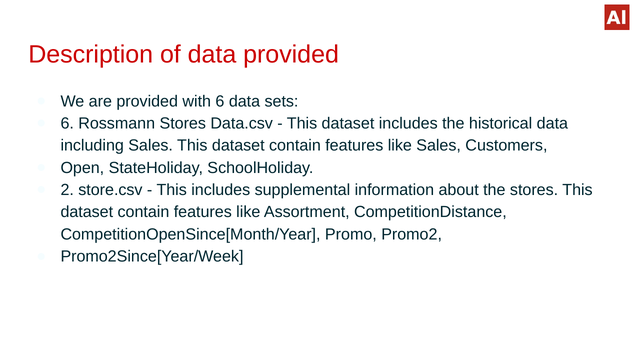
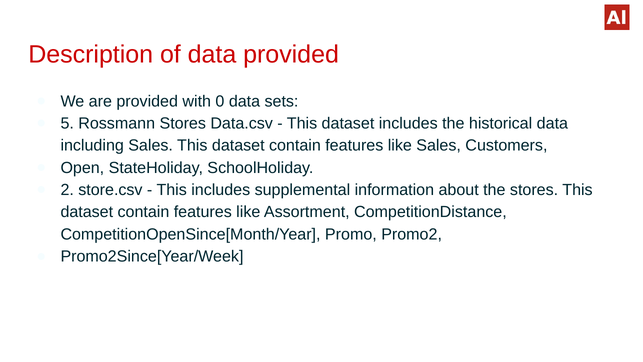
with 6: 6 -> 0
6 at (67, 123): 6 -> 5
